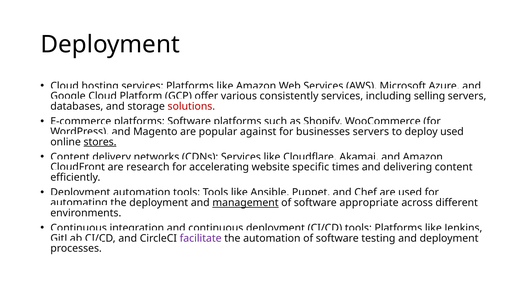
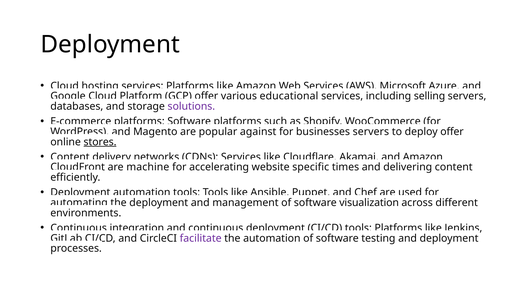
consistently: consistently -> educational
solutions colour: red -> purple
deploy used: used -> offer
research: research -> machine
management underline: present -> none
appropriate: appropriate -> visualization
